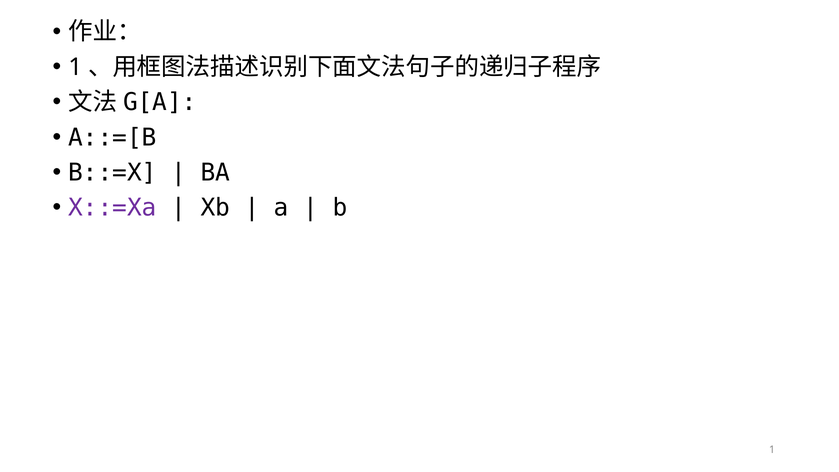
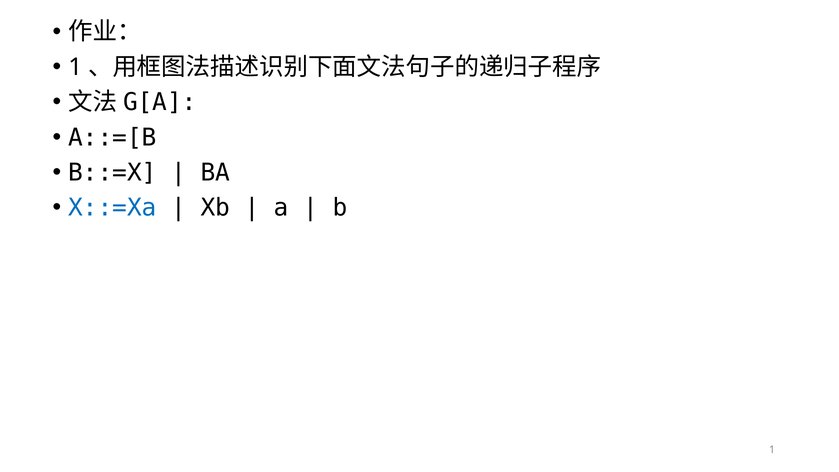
X::=Xa colour: purple -> blue
